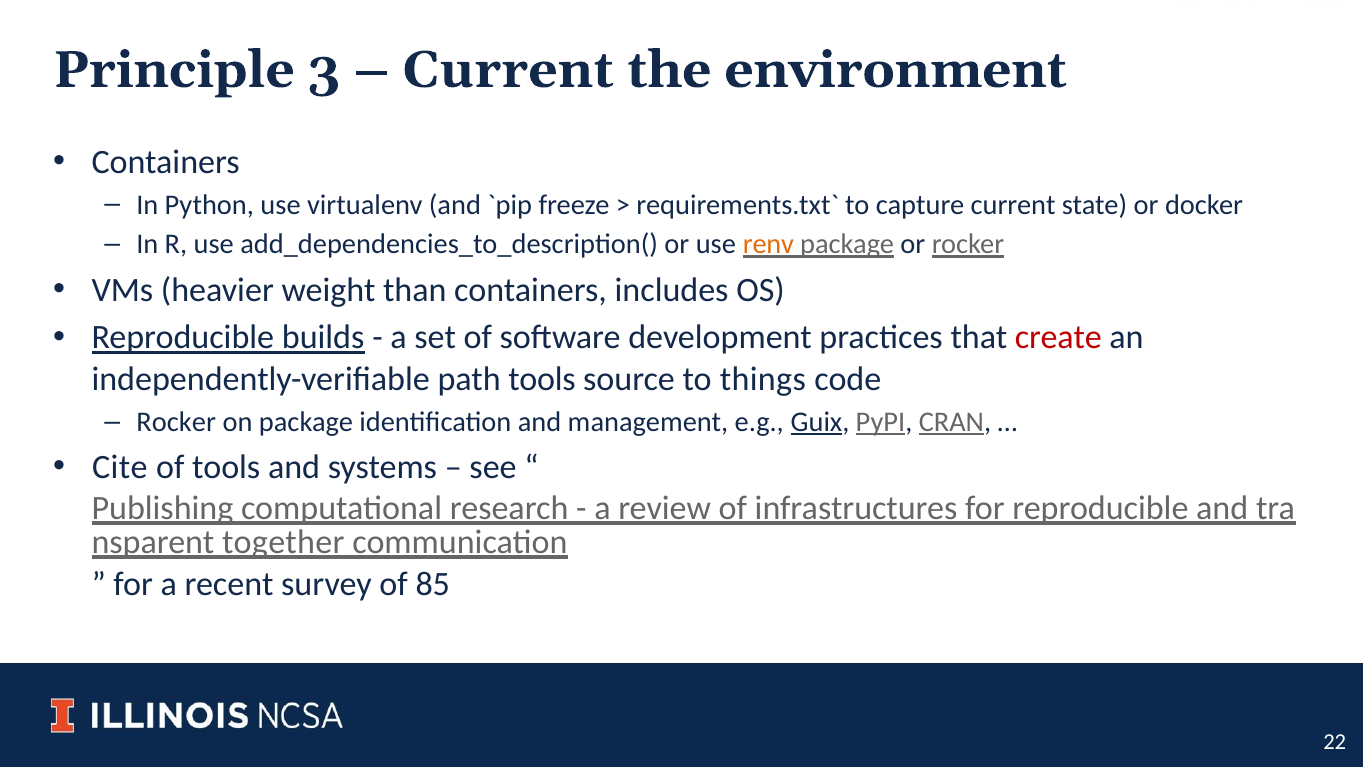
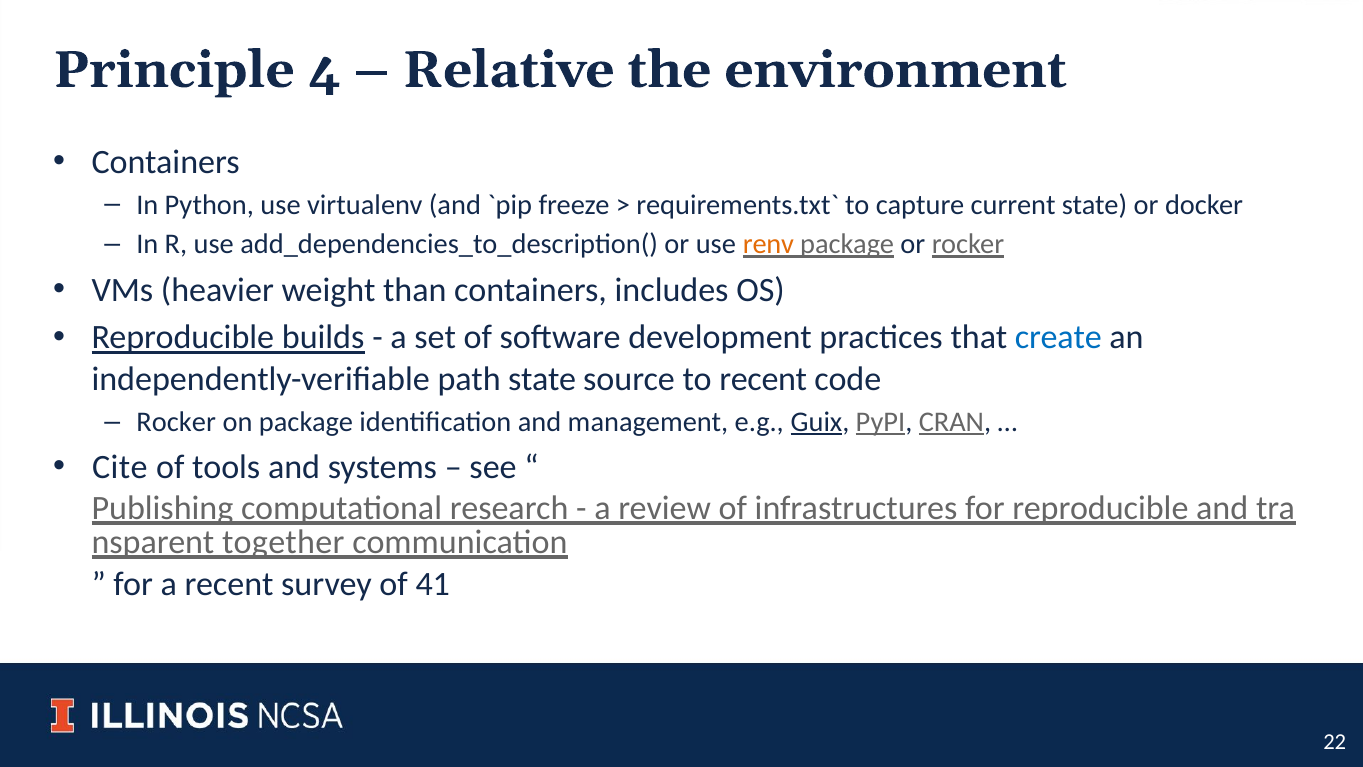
3: 3 -> 4
Current at (508, 70): Current -> Relative
create colour: red -> blue
path tools: tools -> state
to things: things -> recent
85: 85 -> 41
